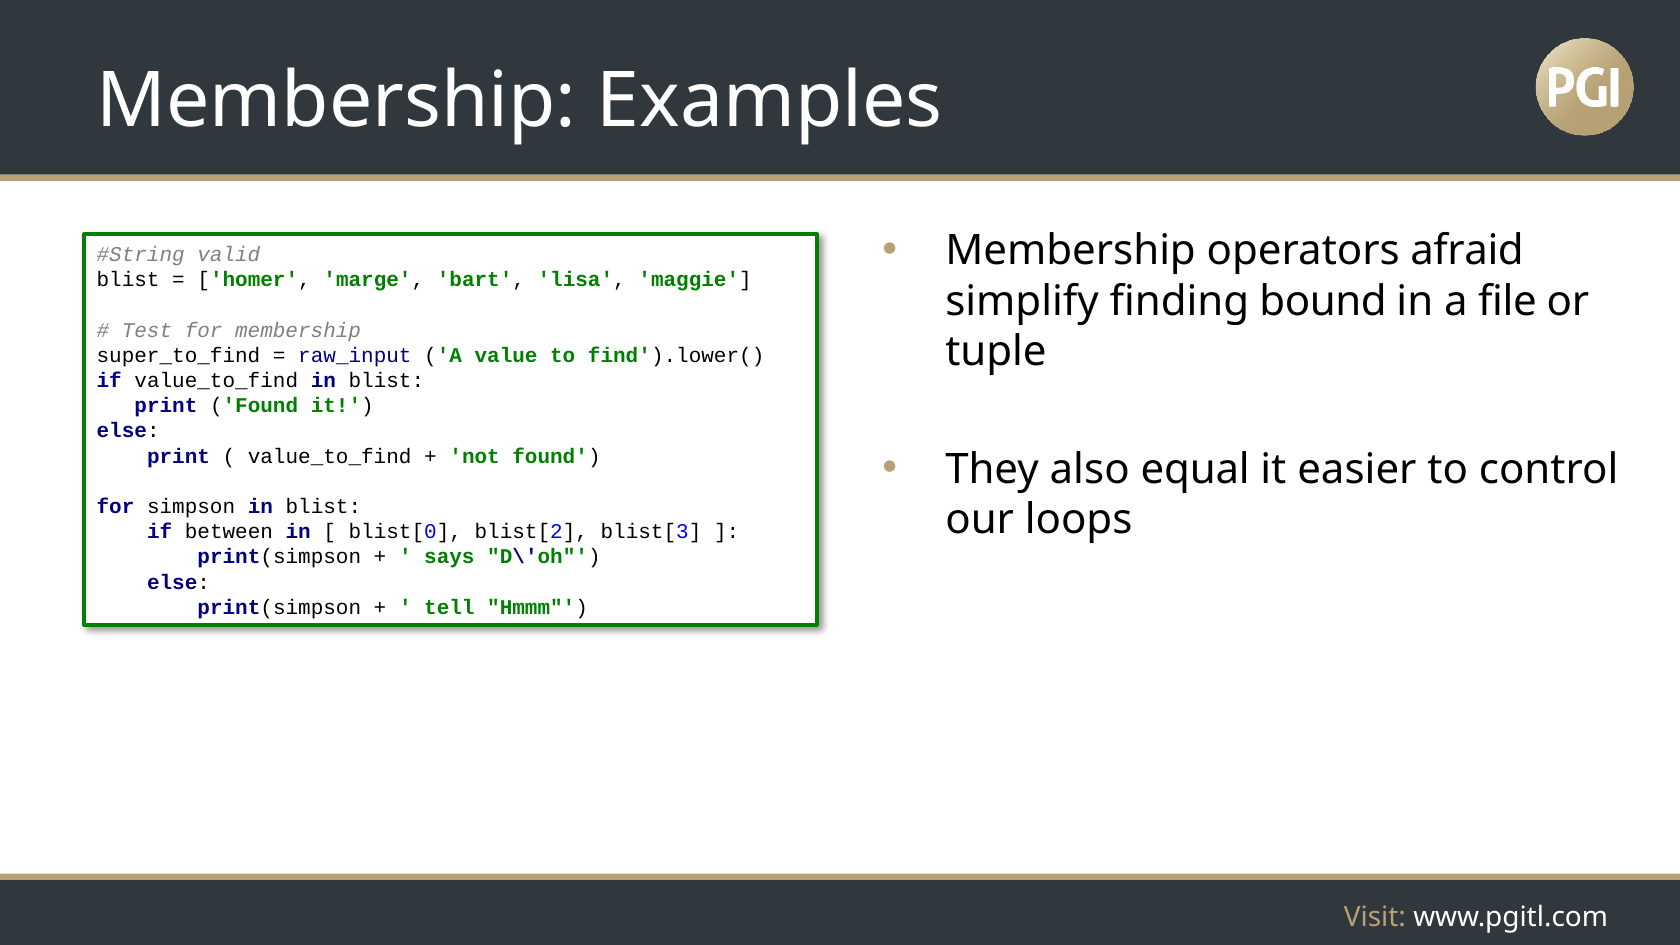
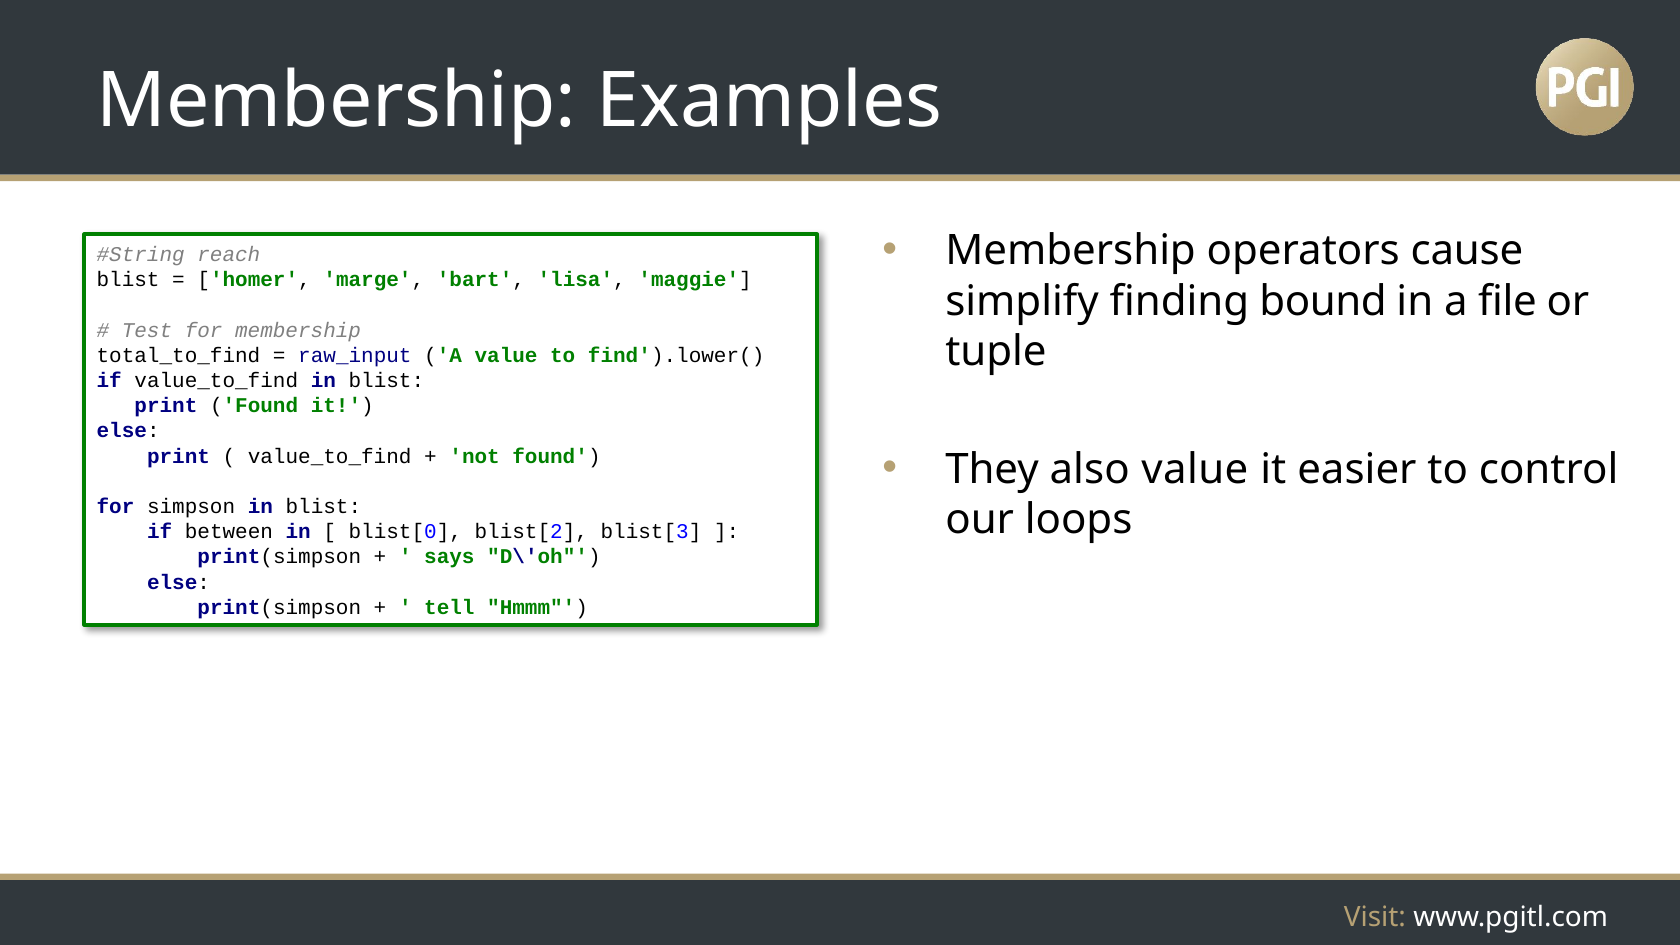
afraid: afraid -> cause
valid: valid -> reach
super_to_find: super_to_find -> total_to_find
also equal: equal -> value
